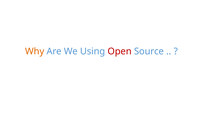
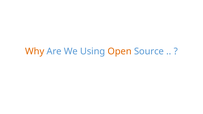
Open colour: red -> orange
